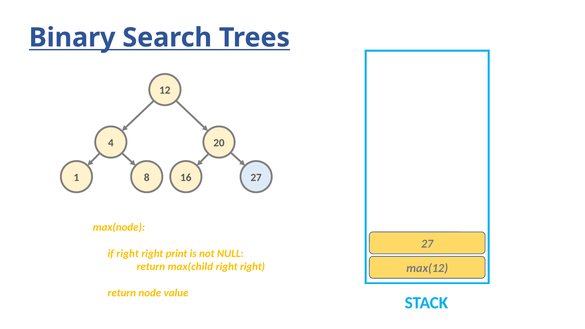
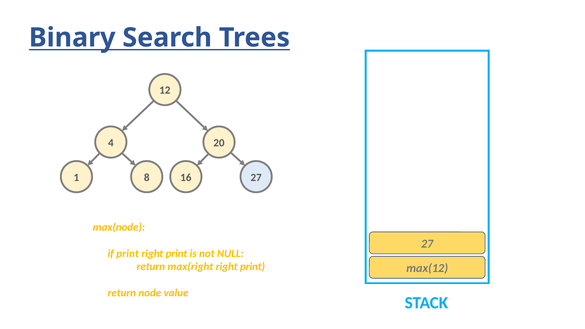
if right: right -> print
max(child: max(child -> max(right
right at (253, 267): right -> print
